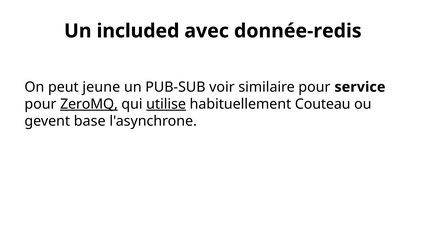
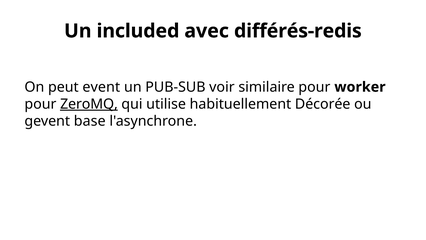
donnée-redis: donnée-redis -> différés-redis
jeune: jeune -> event
service: service -> worker
utilise underline: present -> none
Couteau: Couteau -> Décorée
